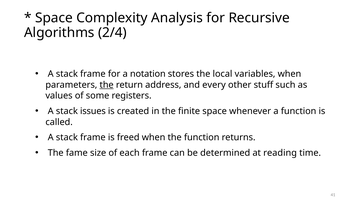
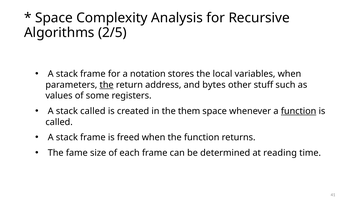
2/4: 2/4 -> 2/5
every: every -> bytes
stack issues: issues -> called
finite: finite -> them
function at (299, 111) underline: none -> present
